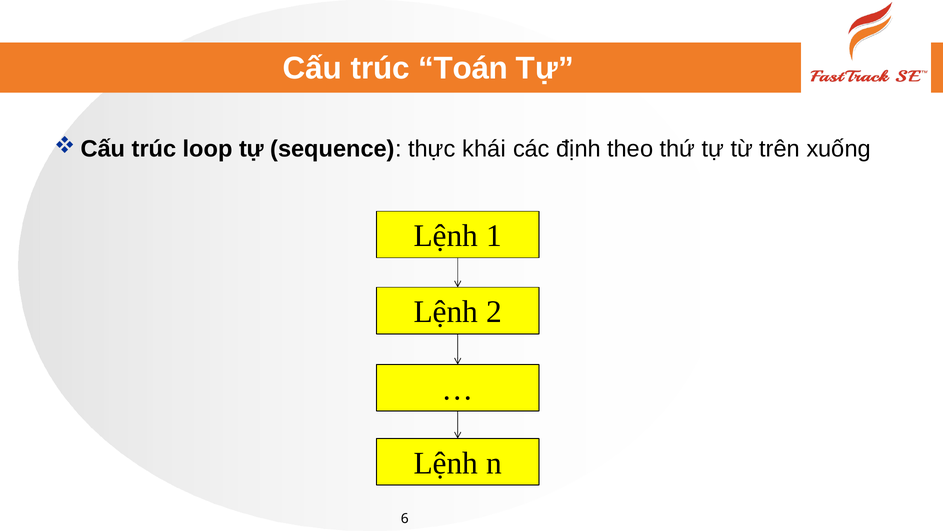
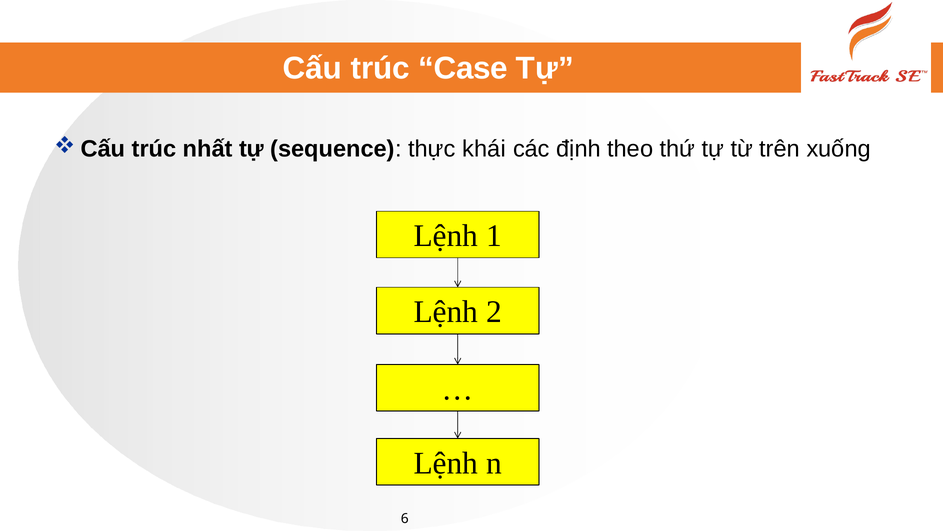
Toán: Toán -> Case
loop: loop -> nhất
